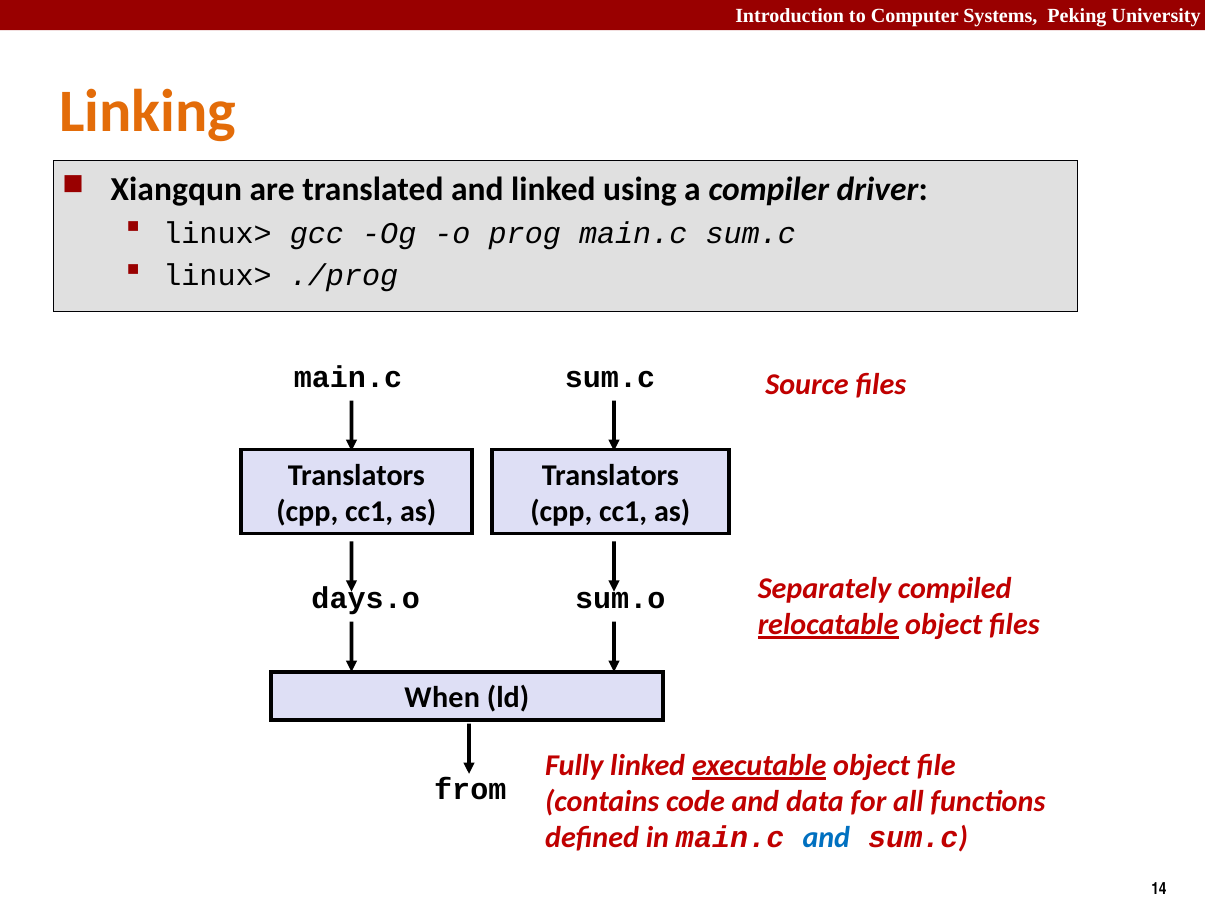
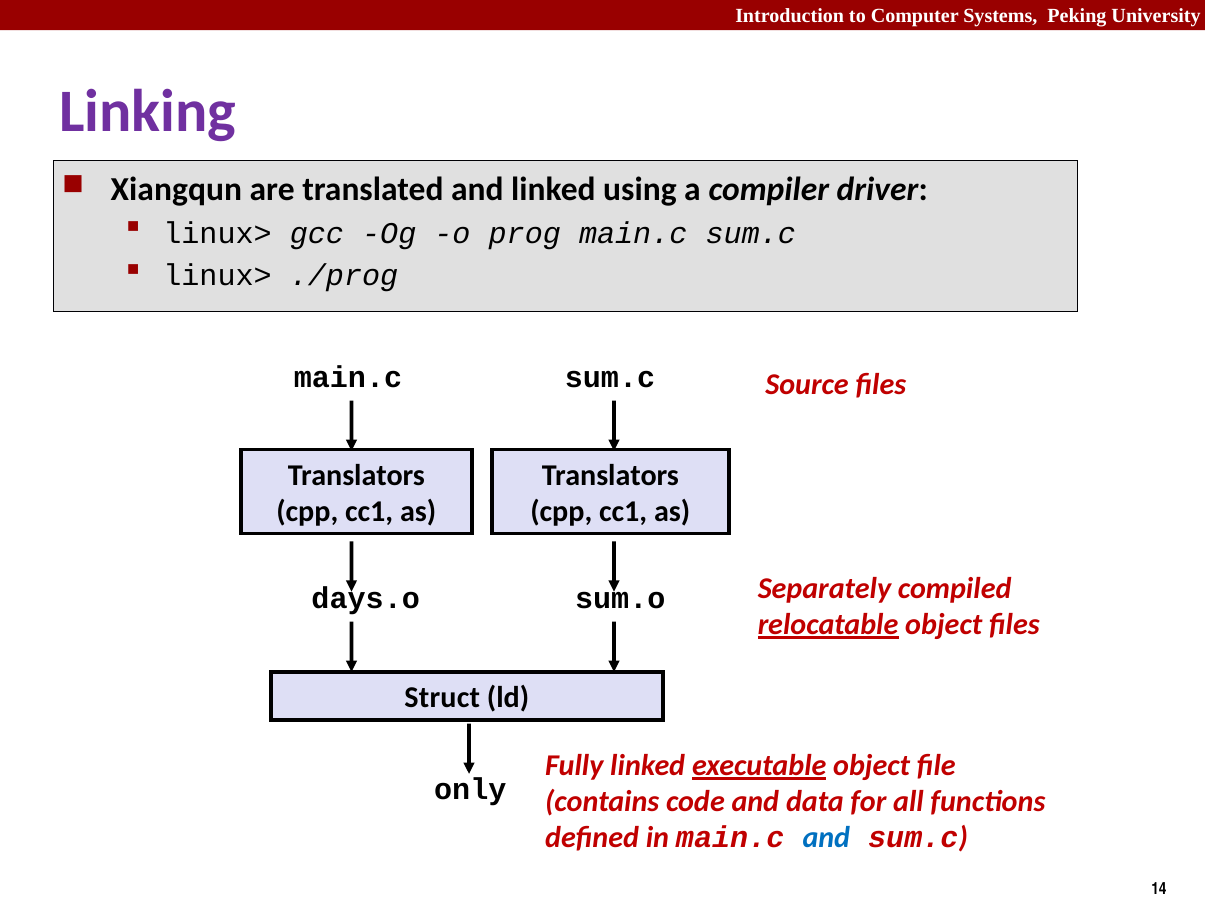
Linking colour: orange -> purple
When: When -> Struct
from: from -> only
